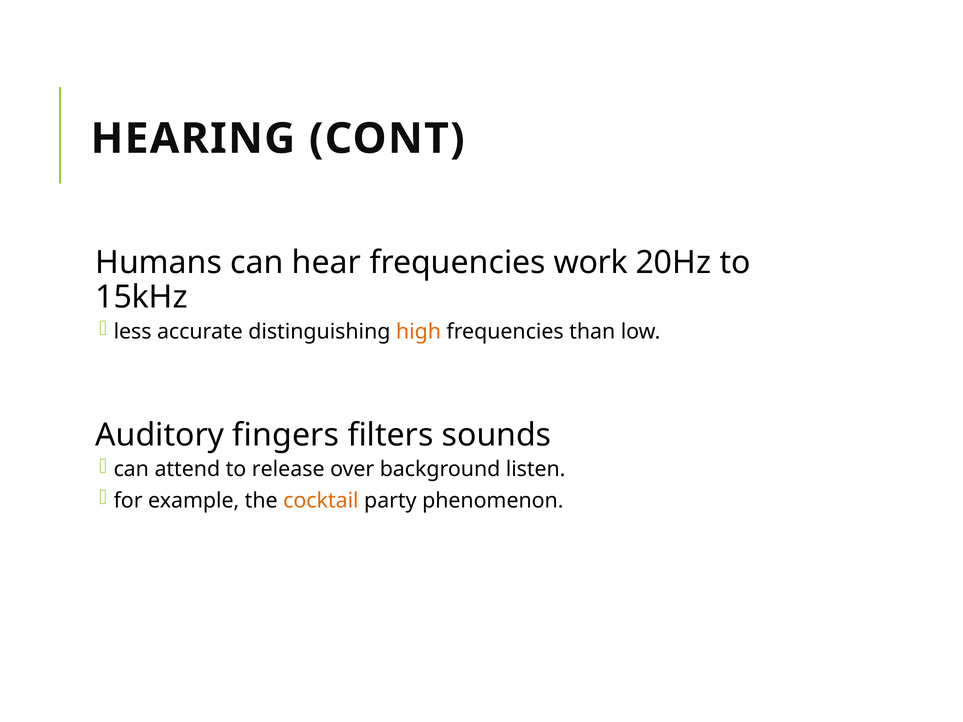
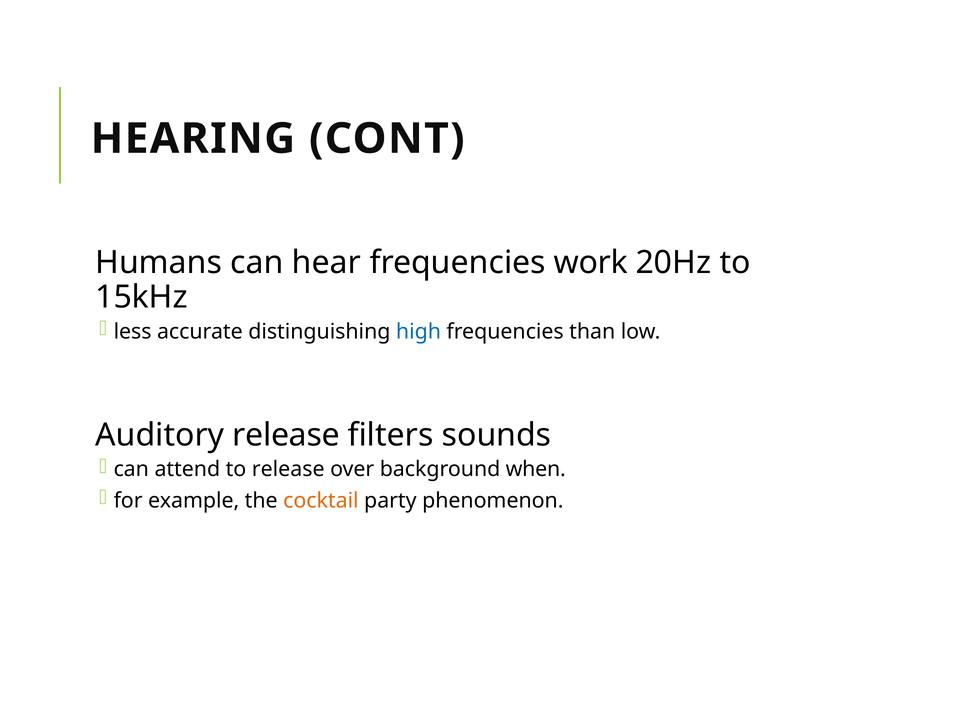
high colour: orange -> blue
Auditory fingers: fingers -> release
listen: listen -> when
